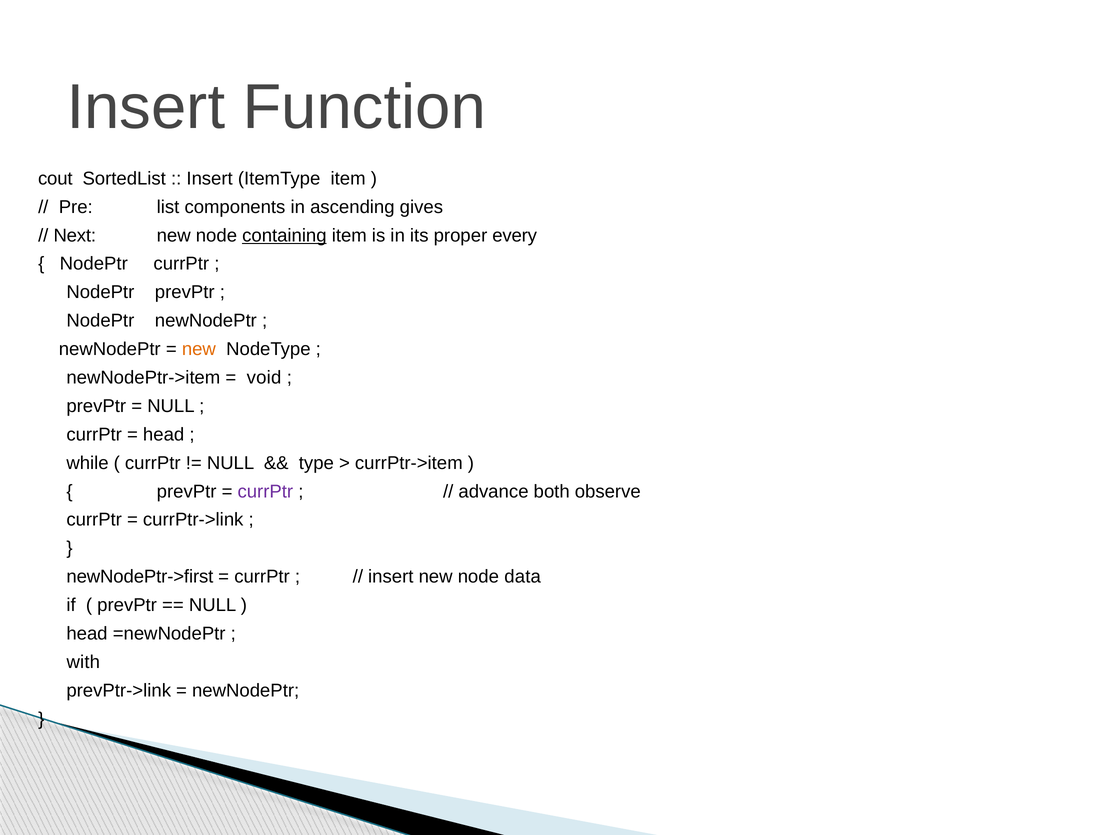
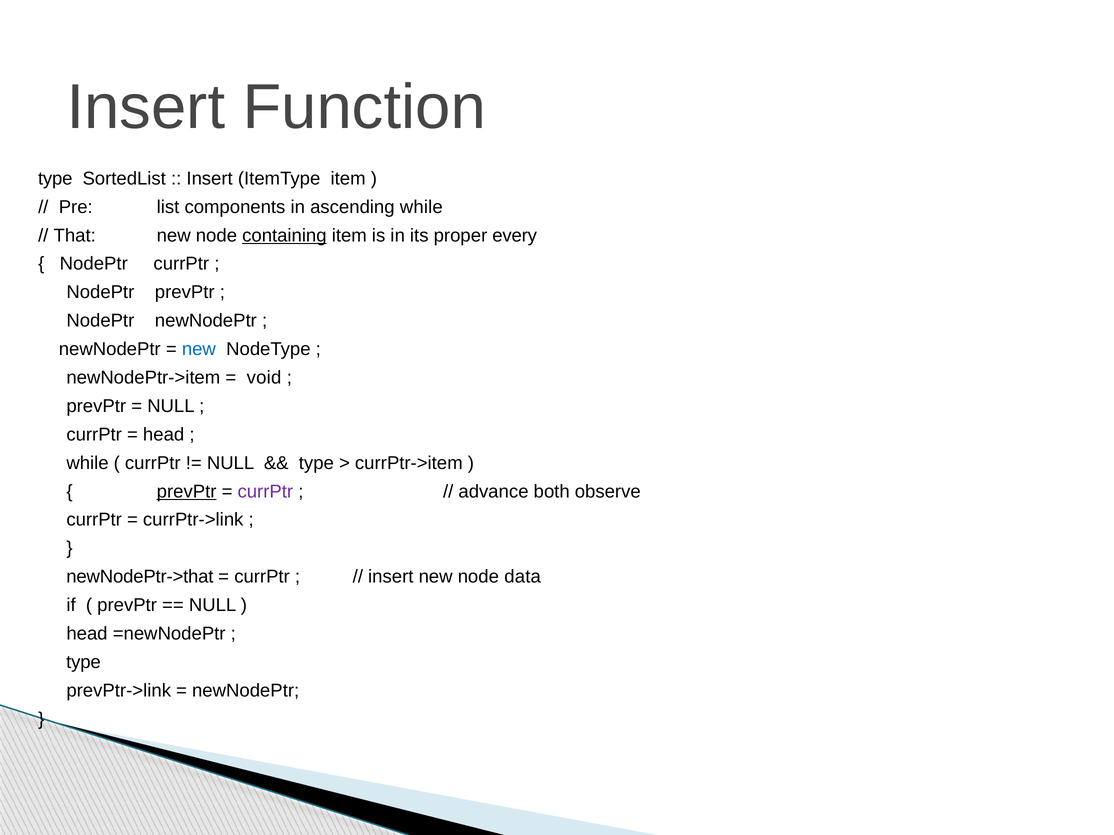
cout at (55, 179): cout -> type
ascending gives: gives -> while
Next: Next -> That
new at (199, 349) colour: orange -> blue
prevPtr at (187, 492) underline: none -> present
newNodePtr->first: newNodePtr->first -> newNodePtr->that
with at (83, 662): with -> type
